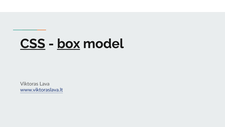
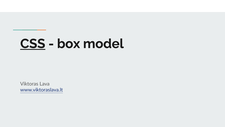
box underline: present -> none
